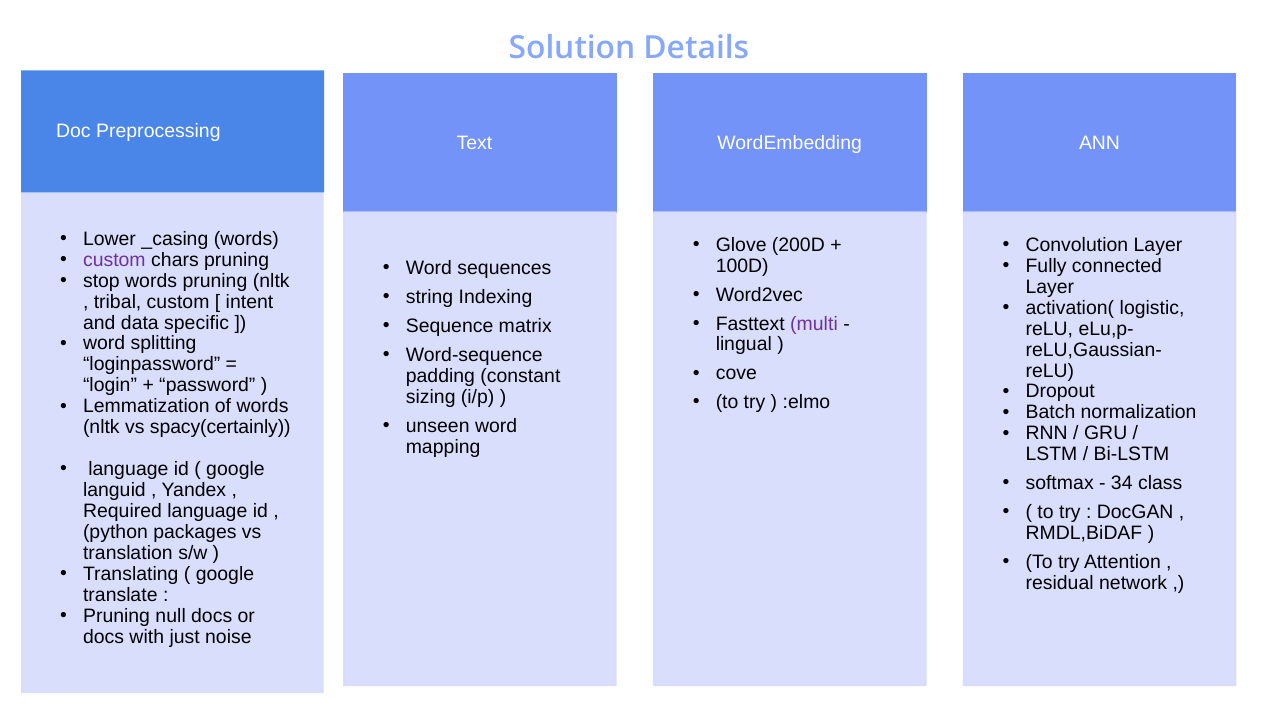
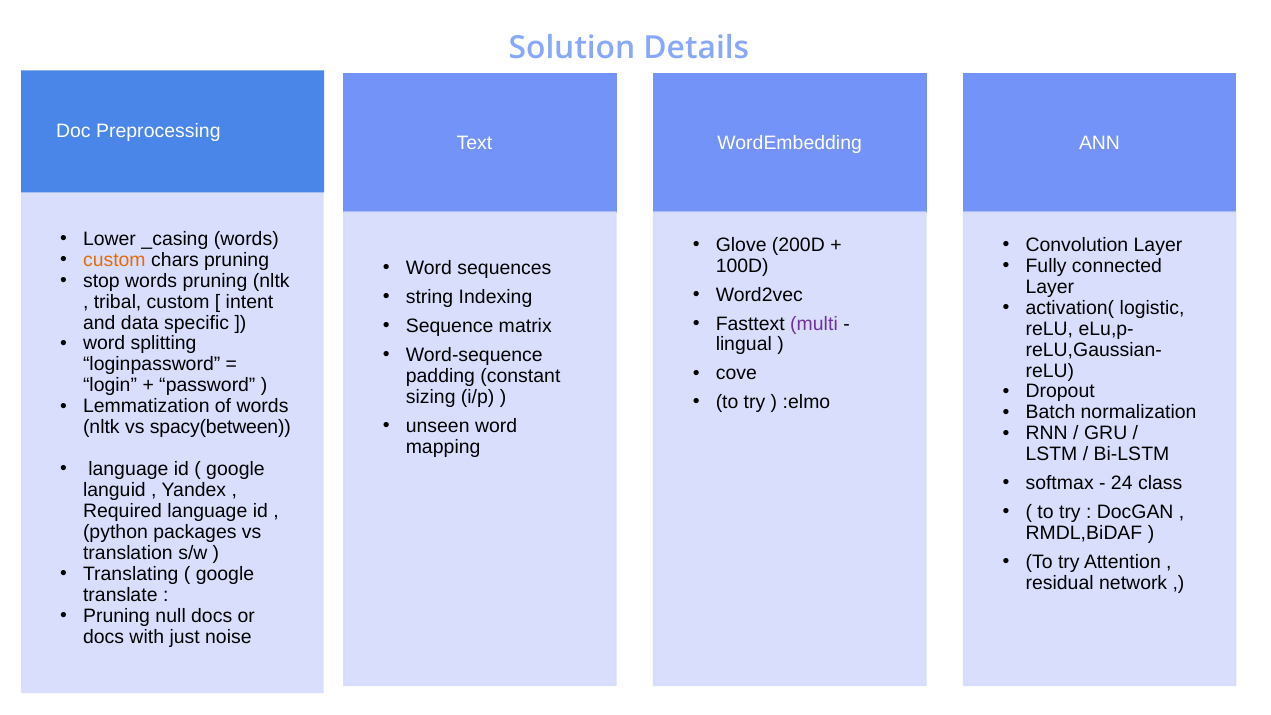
custom at (114, 260) colour: purple -> orange
spacy(certainly: spacy(certainly -> spacy(between
34: 34 -> 24
